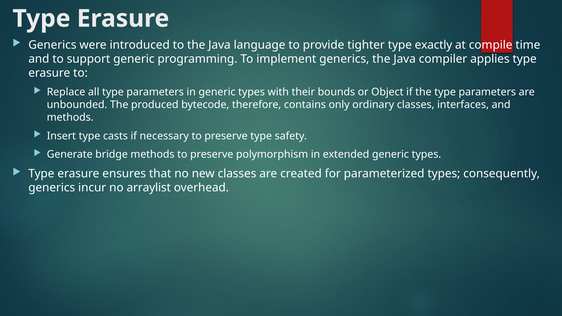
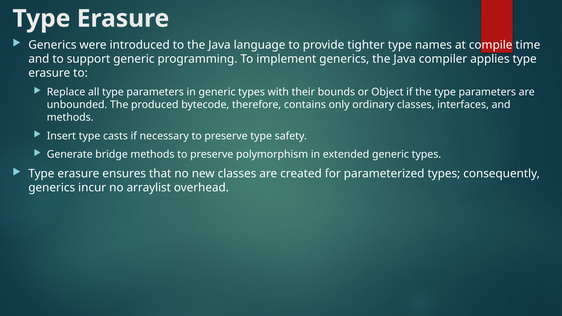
exactly: exactly -> names
